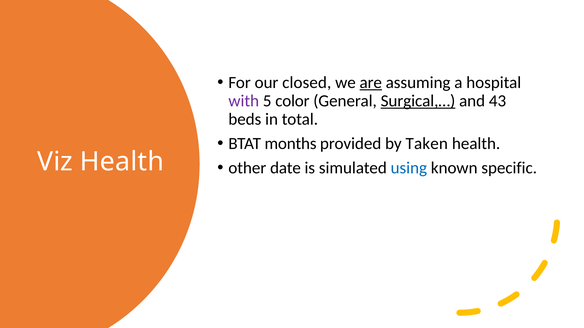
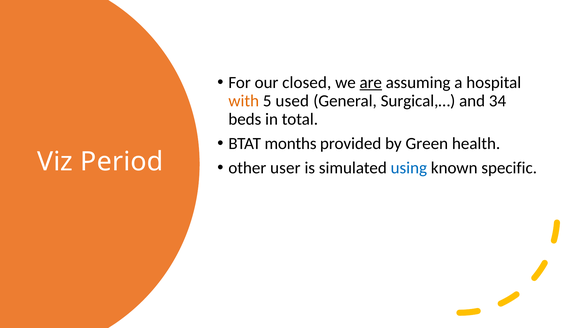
with colour: purple -> orange
color: color -> used
Surgical,… underline: present -> none
43: 43 -> 34
Taken: Taken -> Green
Viz Health: Health -> Period
date: date -> user
